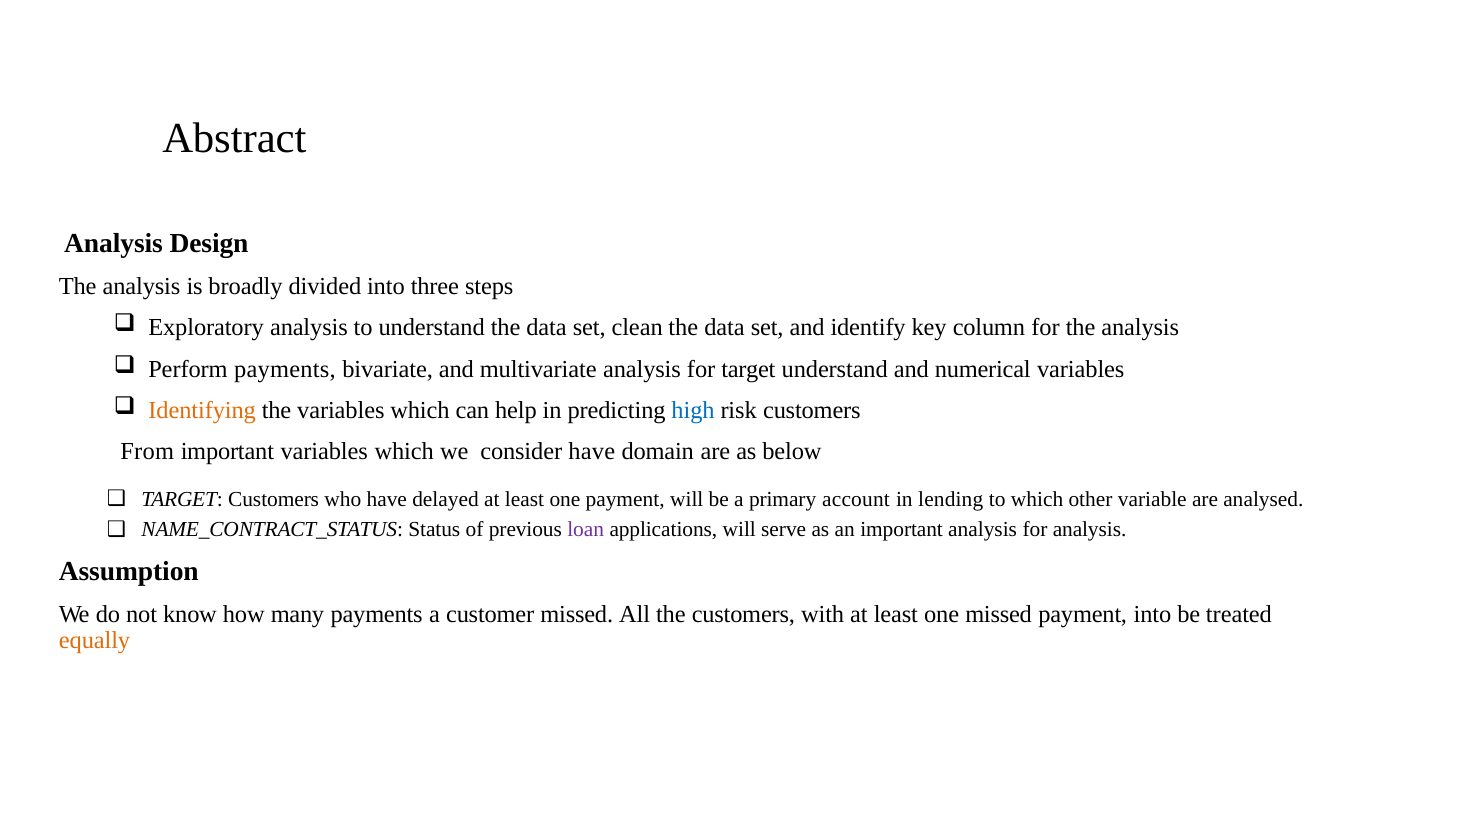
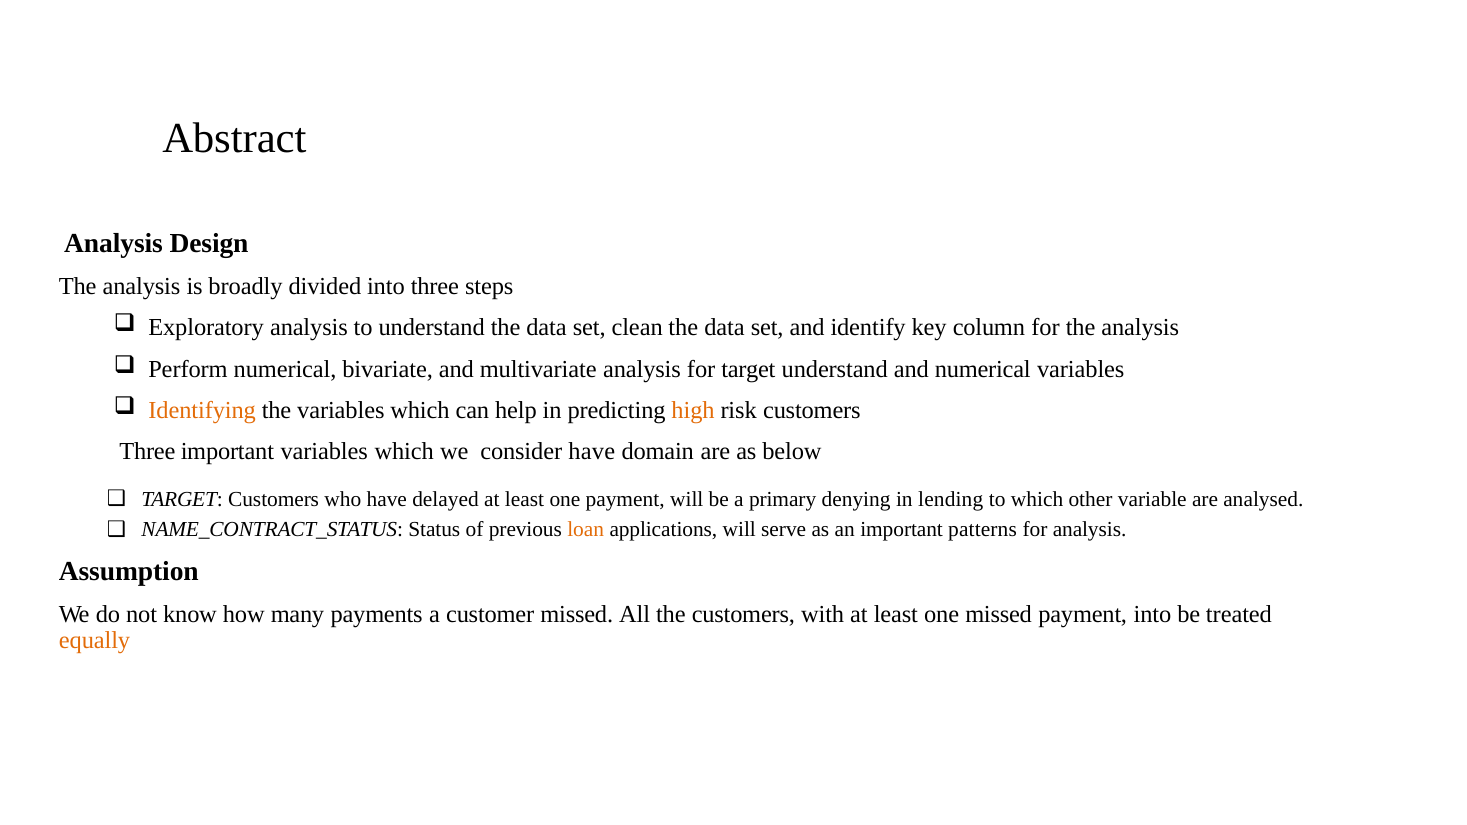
Perform payments: payments -> numerical
high colour: blue -> orange
From at (147, 452): From -> Three
account: account -> denying
loan colour: purple -> orange
important analysis: analysis -> patterns
